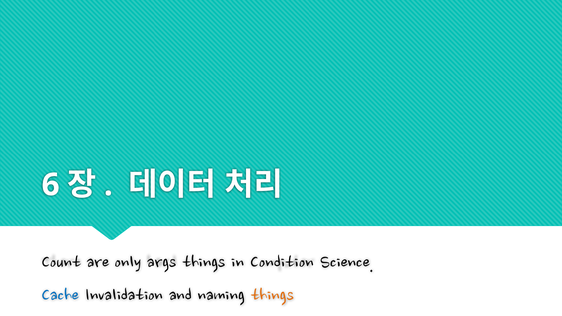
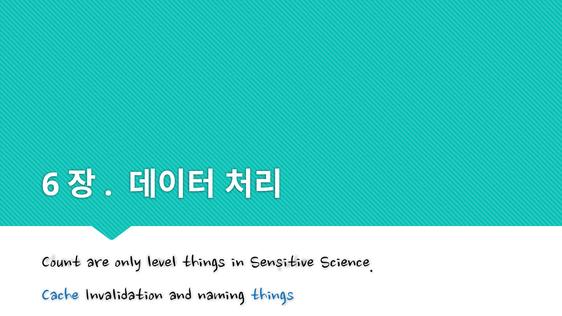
args: args -> level
Condition: Condition -> Sensitive
things at (272, 293) colour: orange -> blue
